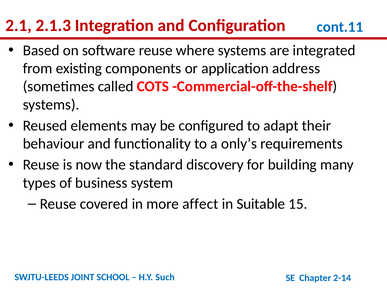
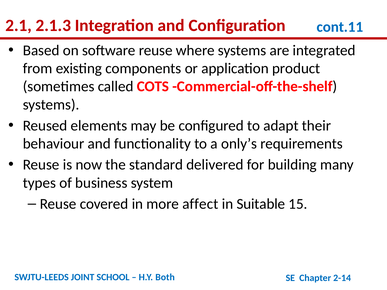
address: address -> product
discovery: discovery -> delivered
Such: Such -> Both
